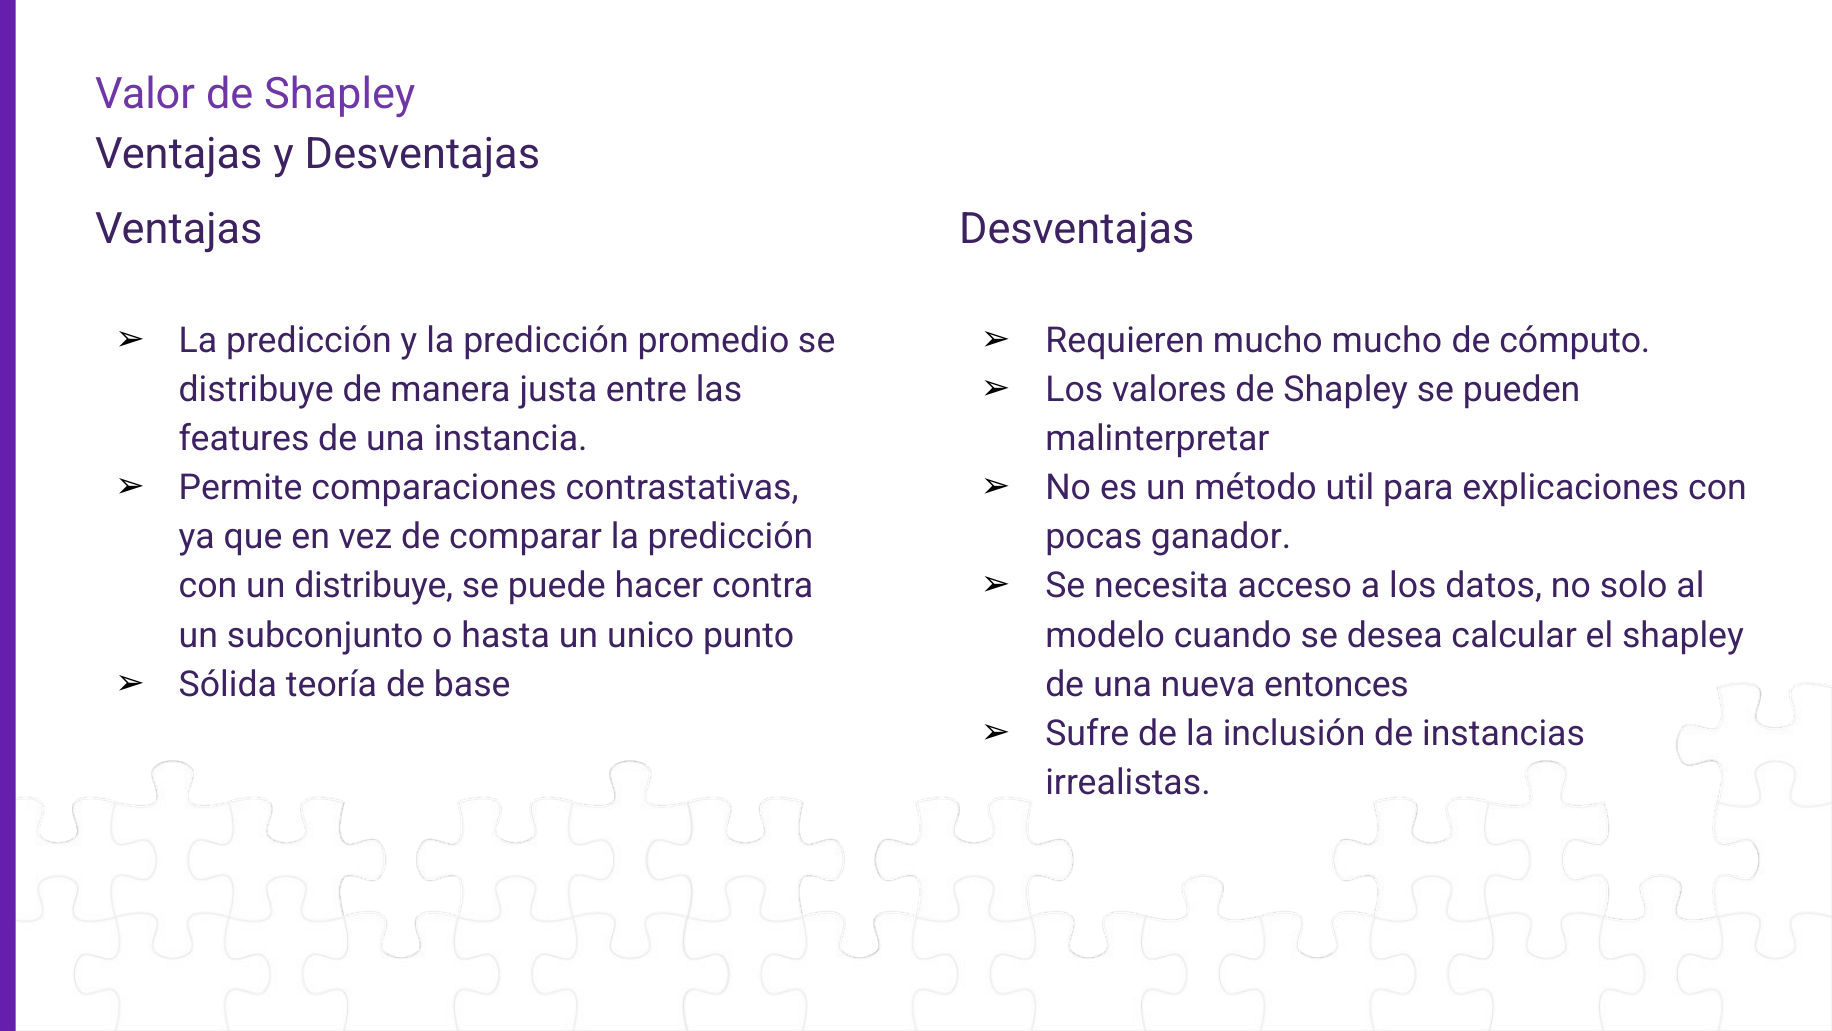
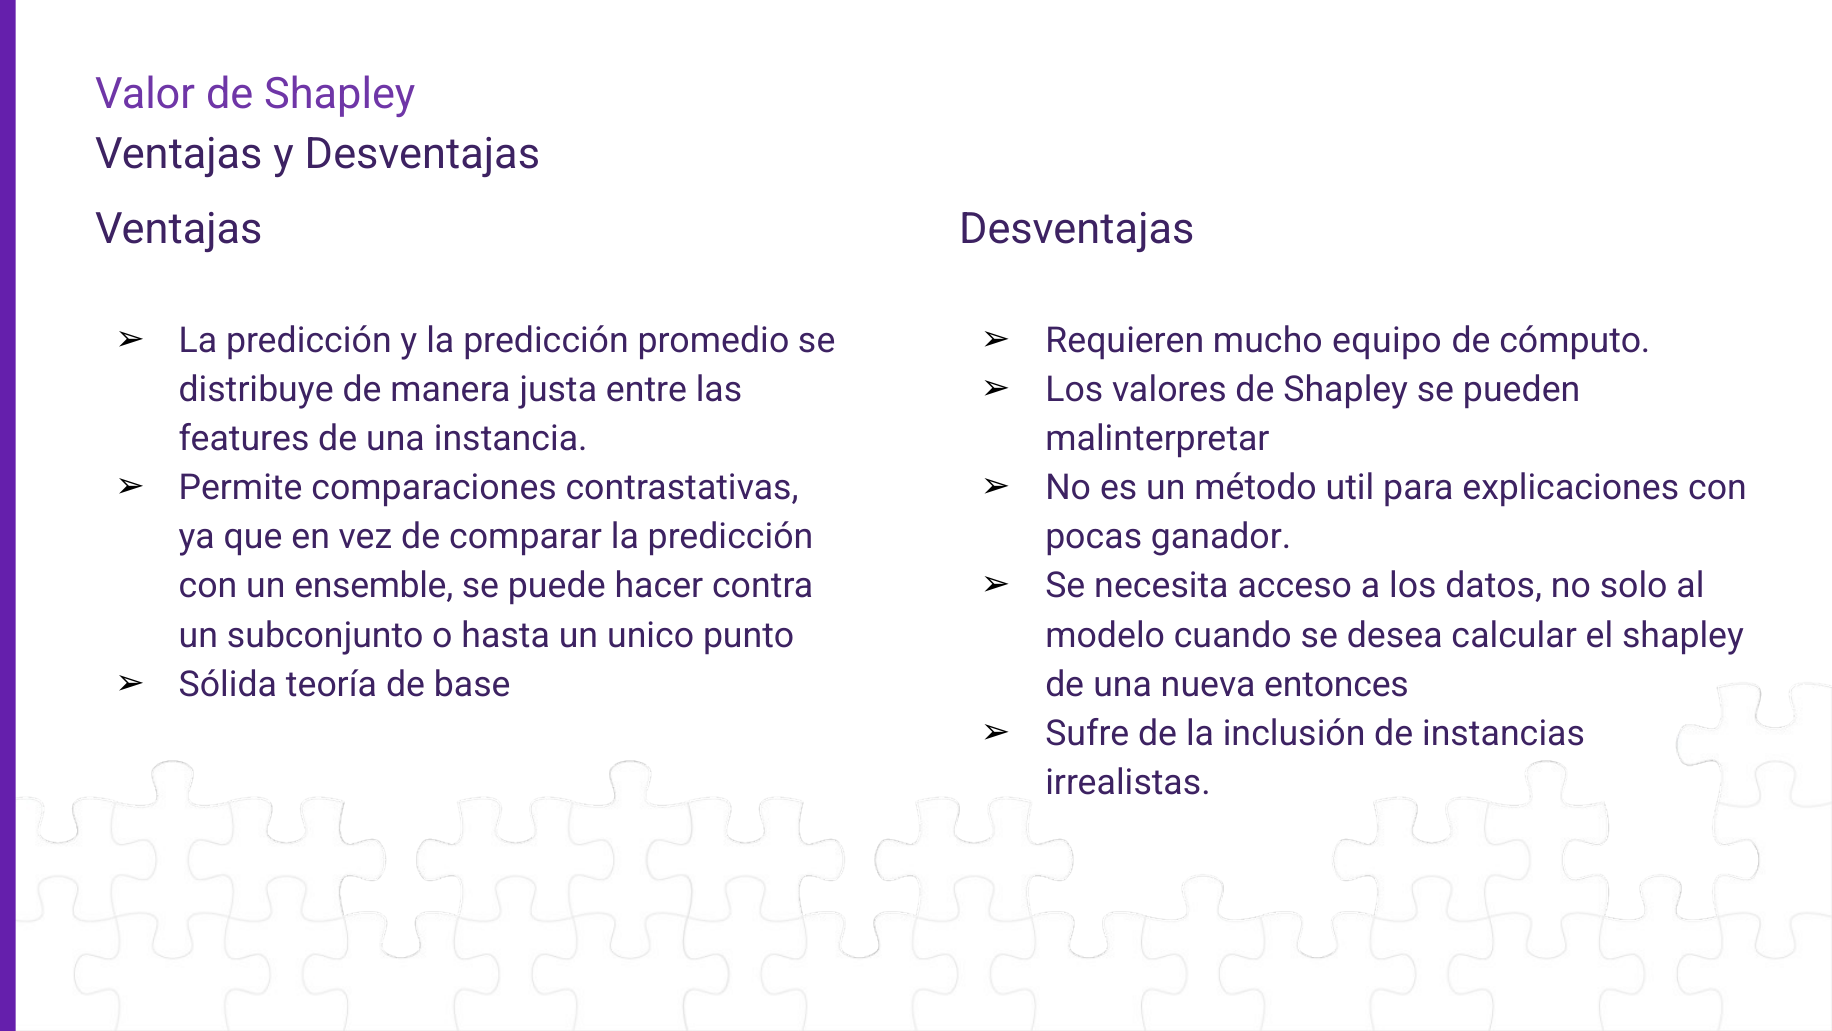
mucho mucho: mucho -> equipo
un distribuye: distribuye -> ensemble
